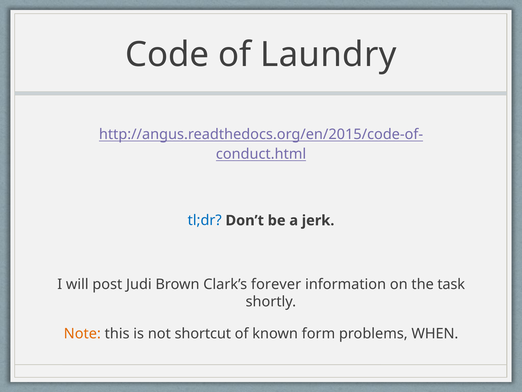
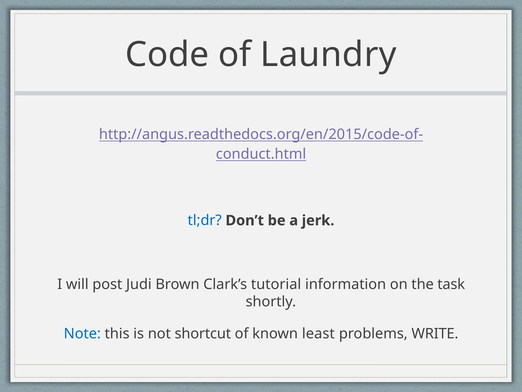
forever: forever -> tutorial
Note colour: orange -> blue
form: form -> least
WHEN: WHEN -> WRITE
